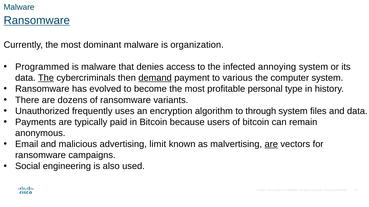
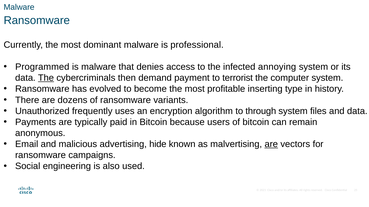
Ransomware at (37, 20) underline: present -> none
organization: organization -> professional
demand underline: present -> none
various: various -> terrorist
personal: personal -> inserting
limit: limit -> hide
